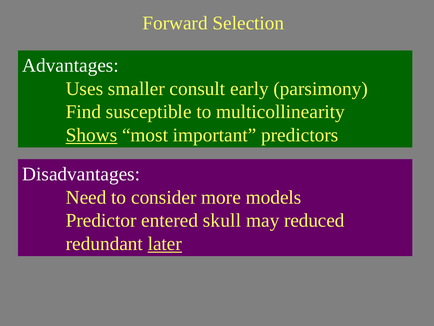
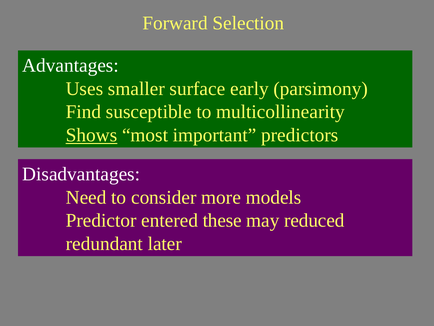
consult: consult -> surface
skull: skull -> these
later underline: present -> none
